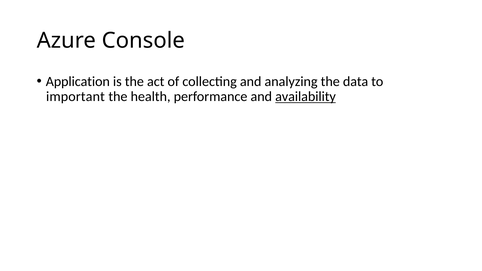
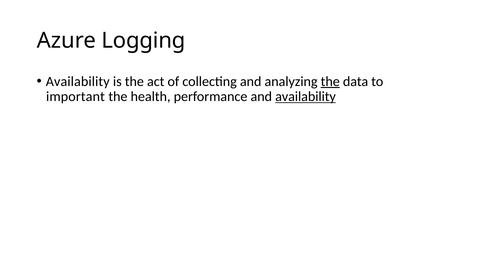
Console: Console -> Logging
Application at (78, 81): Application -> Availability
the at (330, 81) underline: none -> present
